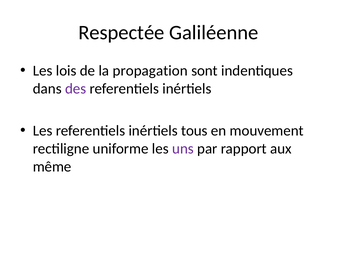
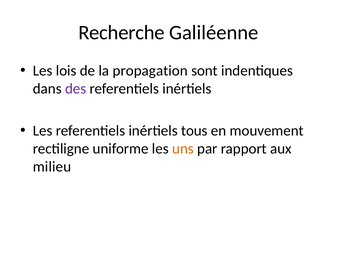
Respectée: Respectée -> Recherche
uns colour: purple -> orange
même: même -> milieu
